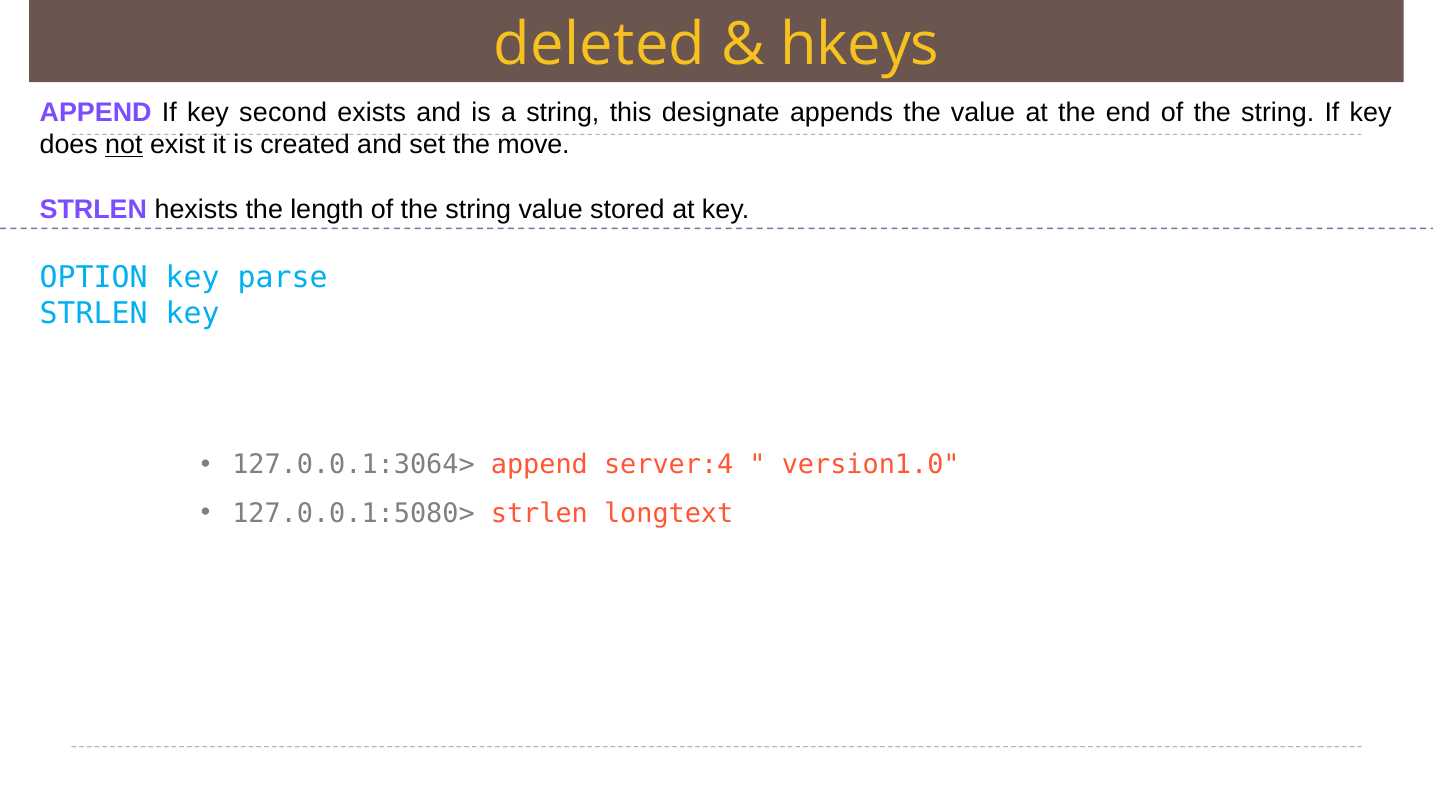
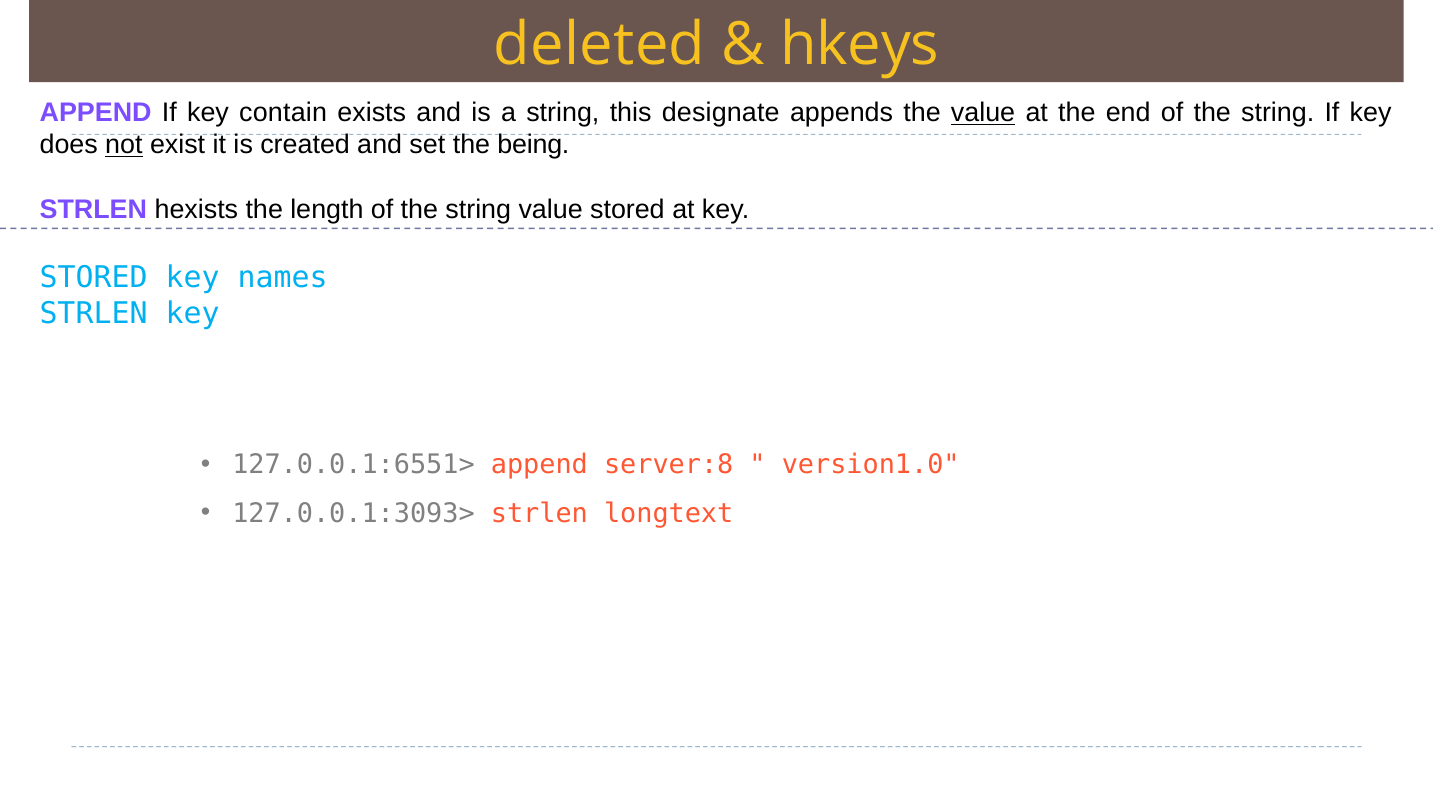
second: second -> contain
value at (983, 113) underline: none -> present
move: move -> being
OPTION at (94, 278): OPTION -> STORED
parse: parse -> names
127.0.0.1:3064>: 127.0.0.1:3064> -> 127.0.0.1:6551>
server:4: server:4 -> server:8
127.0.0.1:5080>: 127.0.0.1:5080> -> 127.0.0.1:3093>
